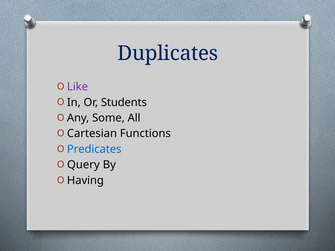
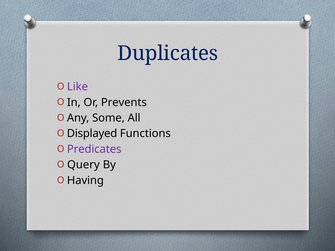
Students: Students -> Prevents
Cartesian: Cartesian -> Displayed
Predicates colour: blue -> purple
